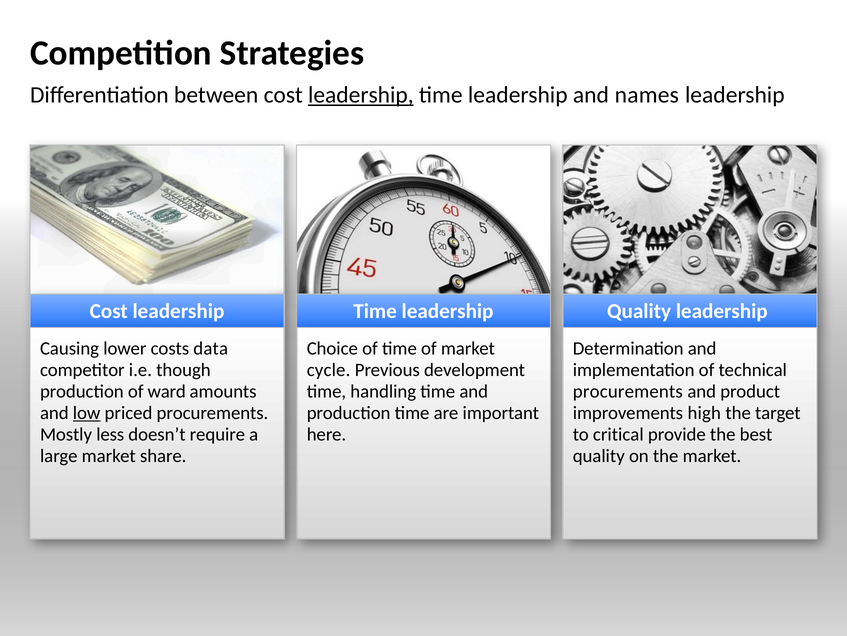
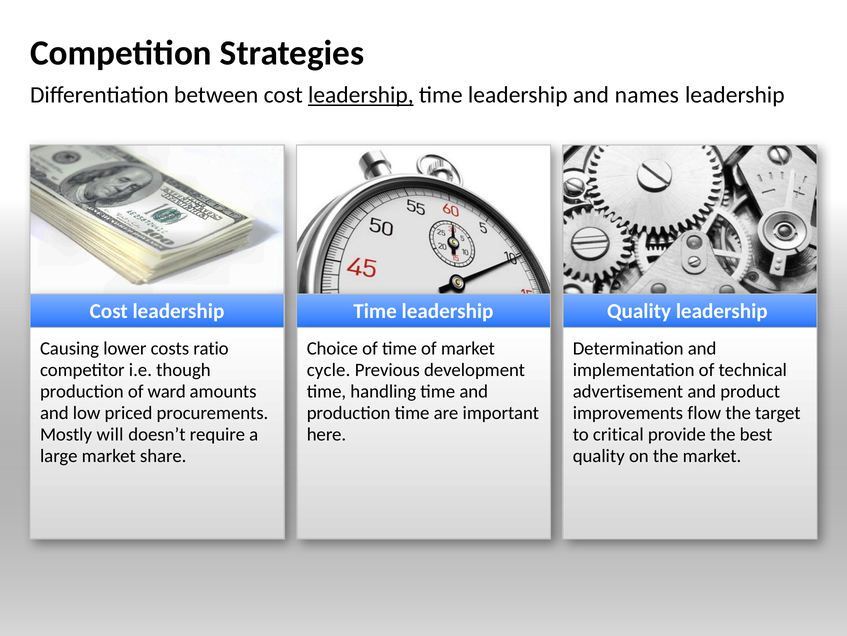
data: data -> ratio
procurements at (628, 391): procurements -> advertisement
low underline: present -> none
high: high -> flow
less: less -> will
